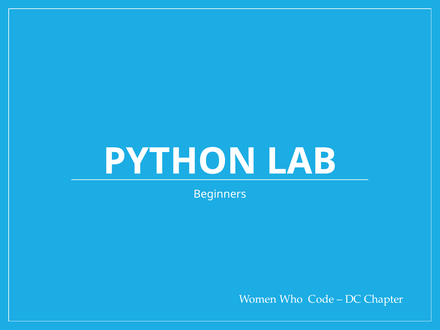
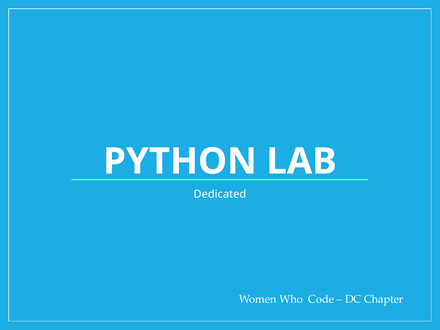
Beginners: Beginners -> Dedicated
